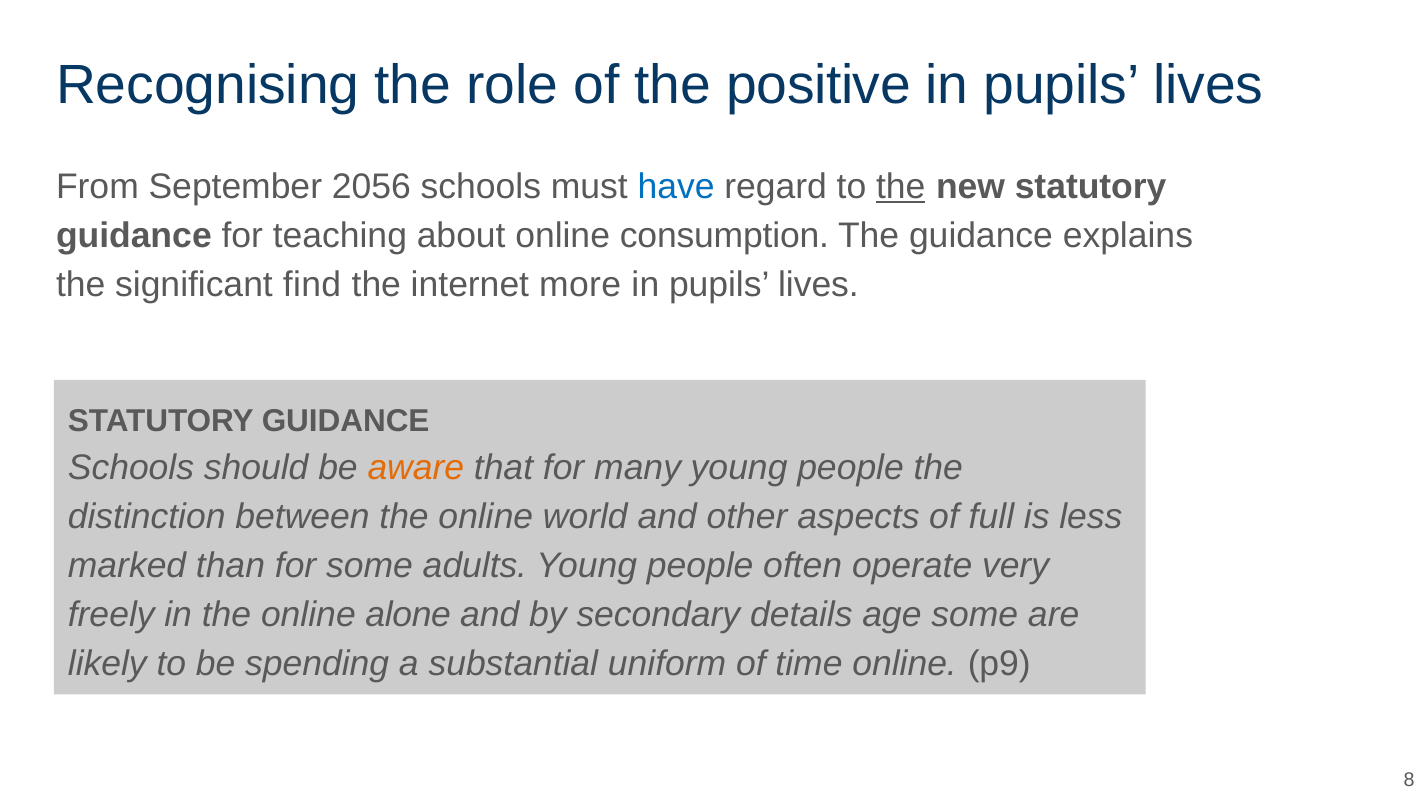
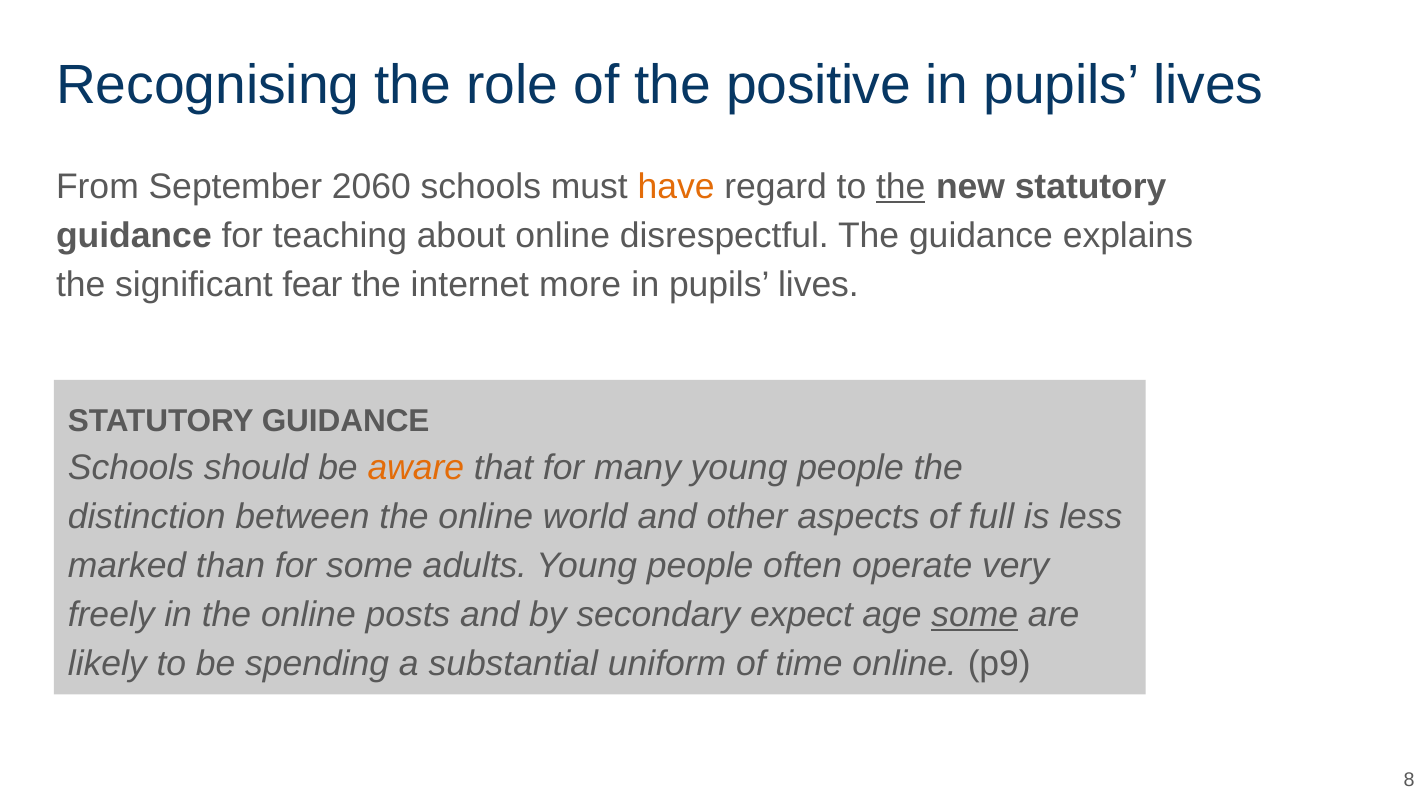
2056: 2056 -> 2060
have colour: blue -> orange
consumption: consumption -> disrespectful
find: find -> fear
alone: alone -> posts
details: details -> expect
some at (975, 614) underline: none -> present
